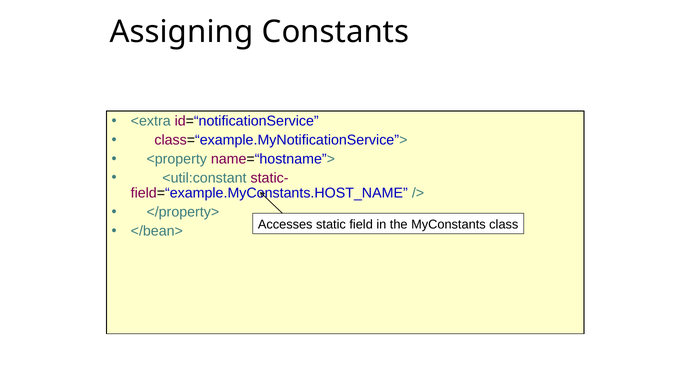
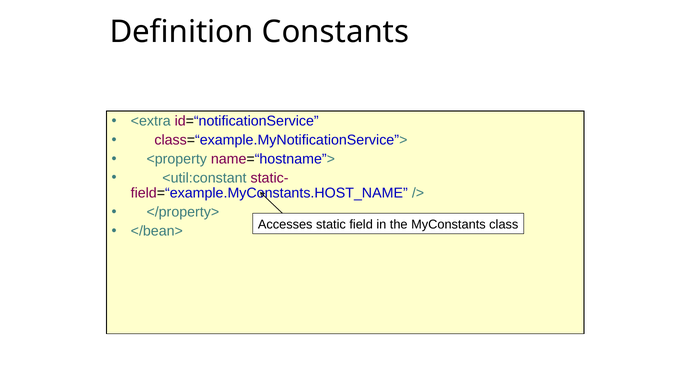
Assigning: Assigning -> Definition
